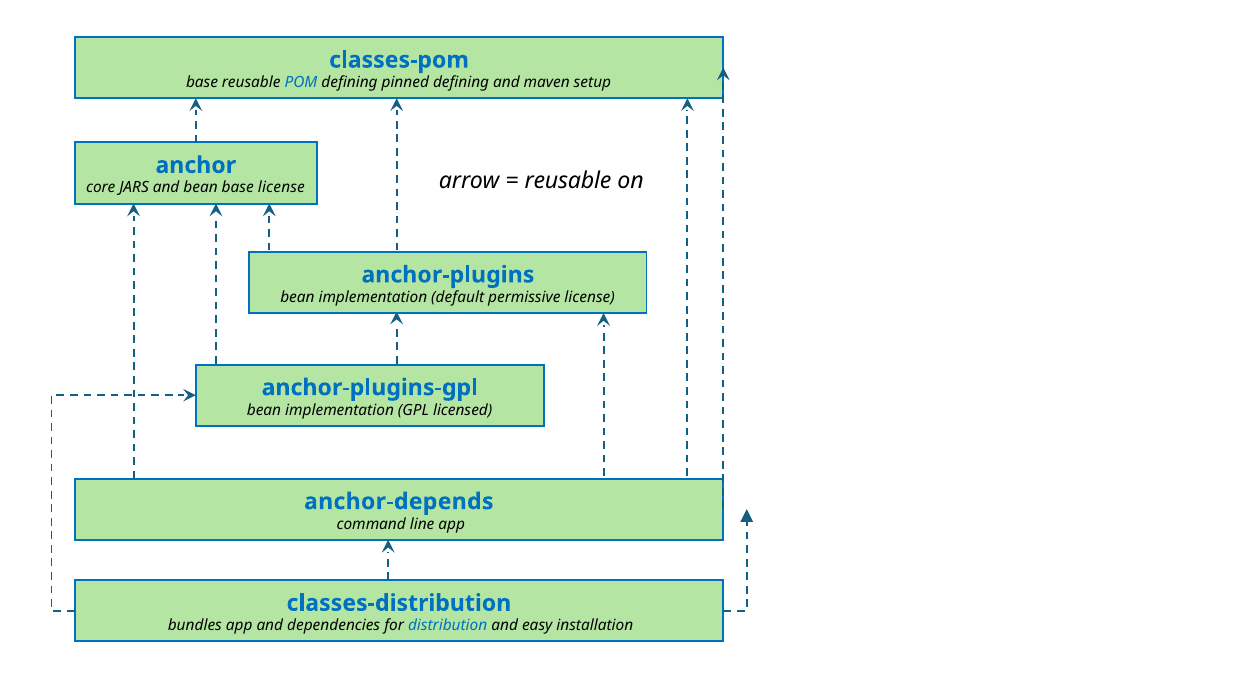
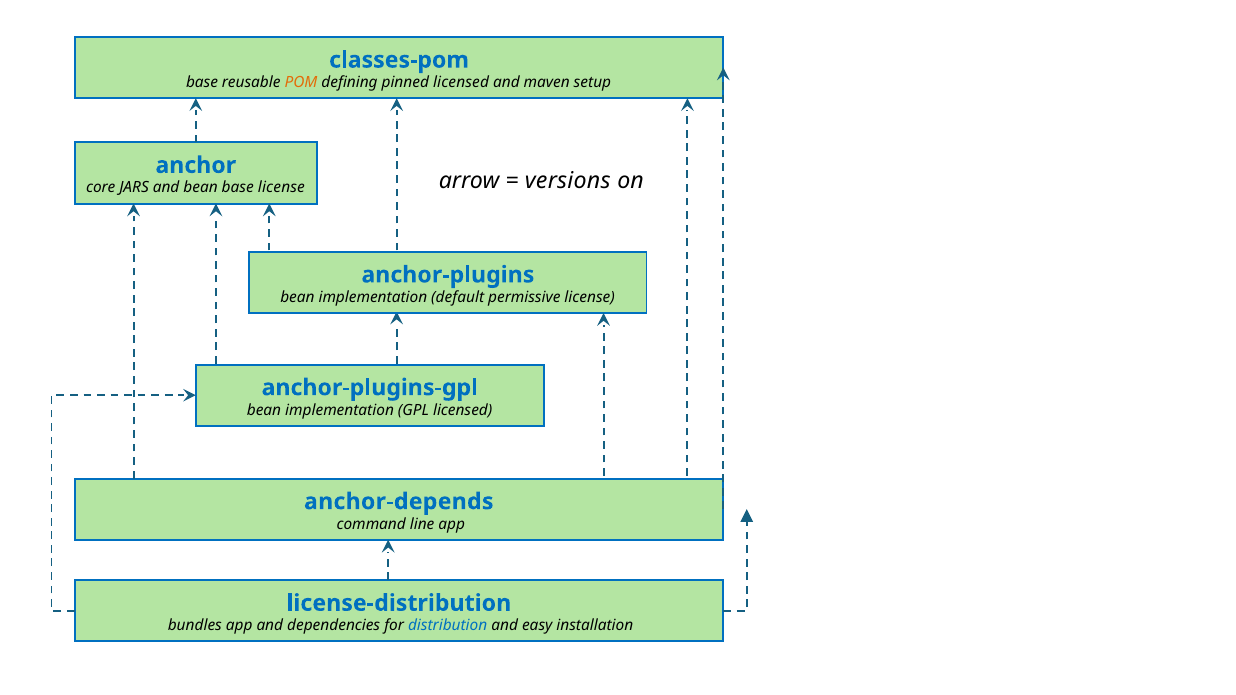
POM colour: blue -> orange
pinned defining: defining -> licensed
reusable at (568, 181): reusable -> versions
classes-distribution: classes-distribution -> license-distribution
